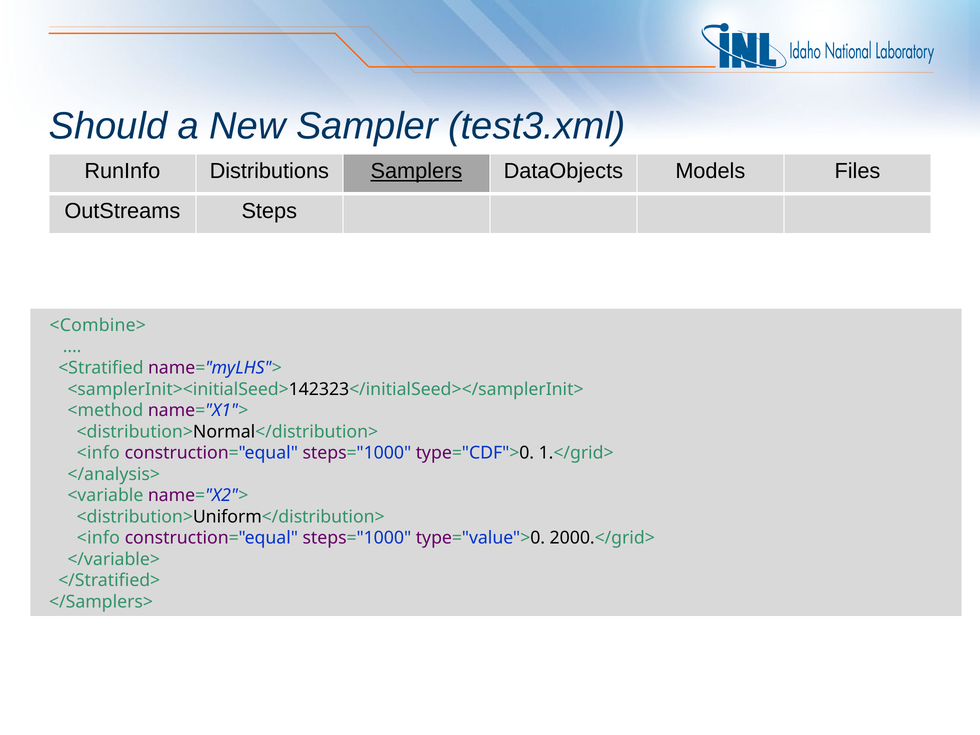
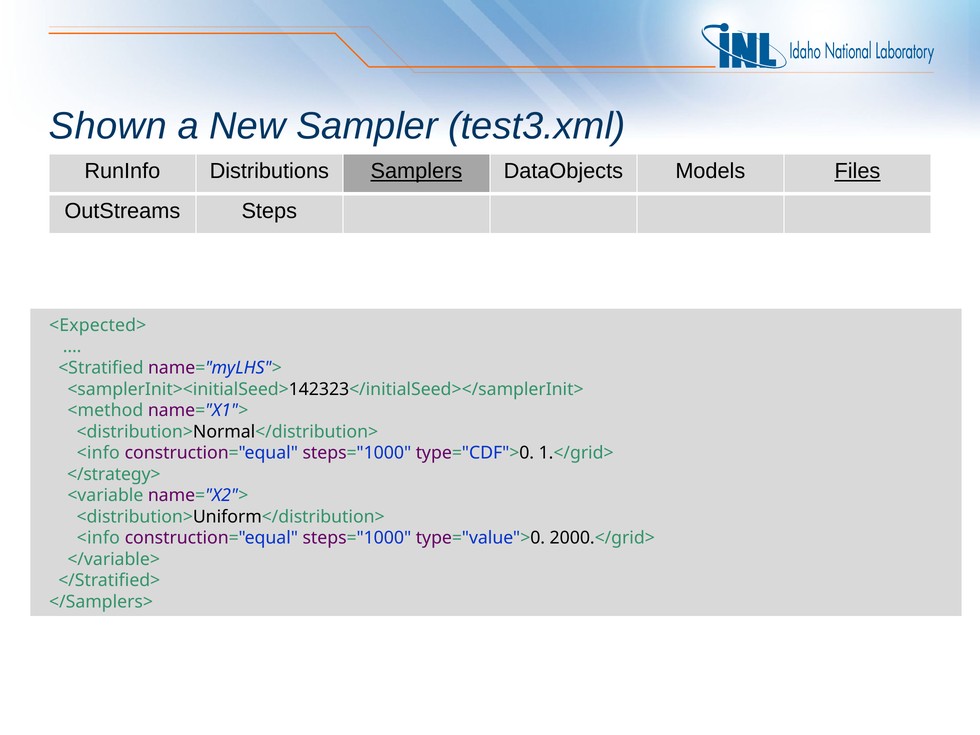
Should: Should -> Shown
Files underline: none -> present
<Combine>: <Combine> -> <Expected>
</analysis>: </analysis> -> </strategy>
